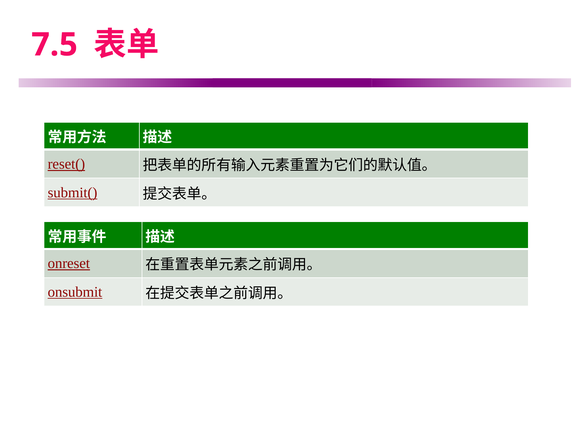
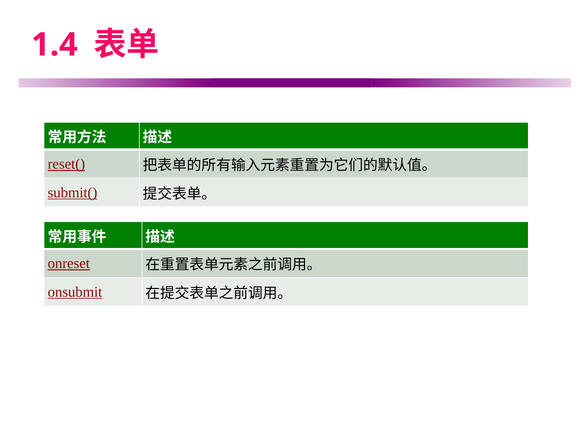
7.5: 7.5 -> 1.4
